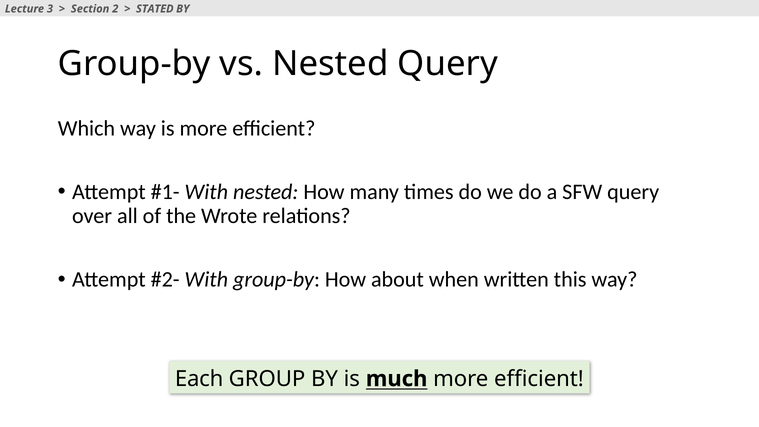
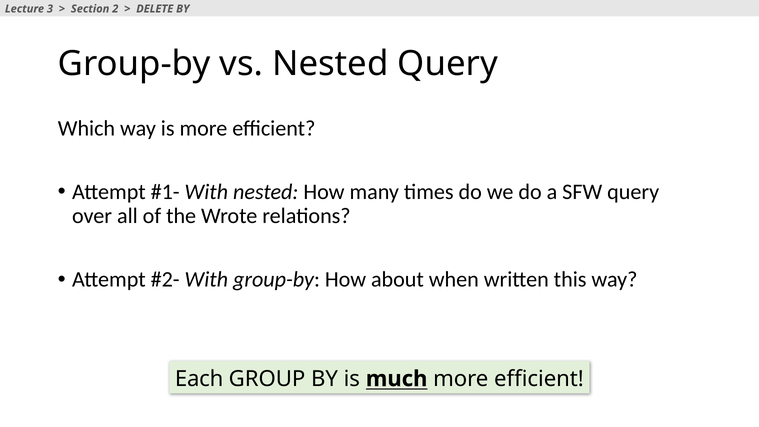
STATED: STATED -> DELETE
